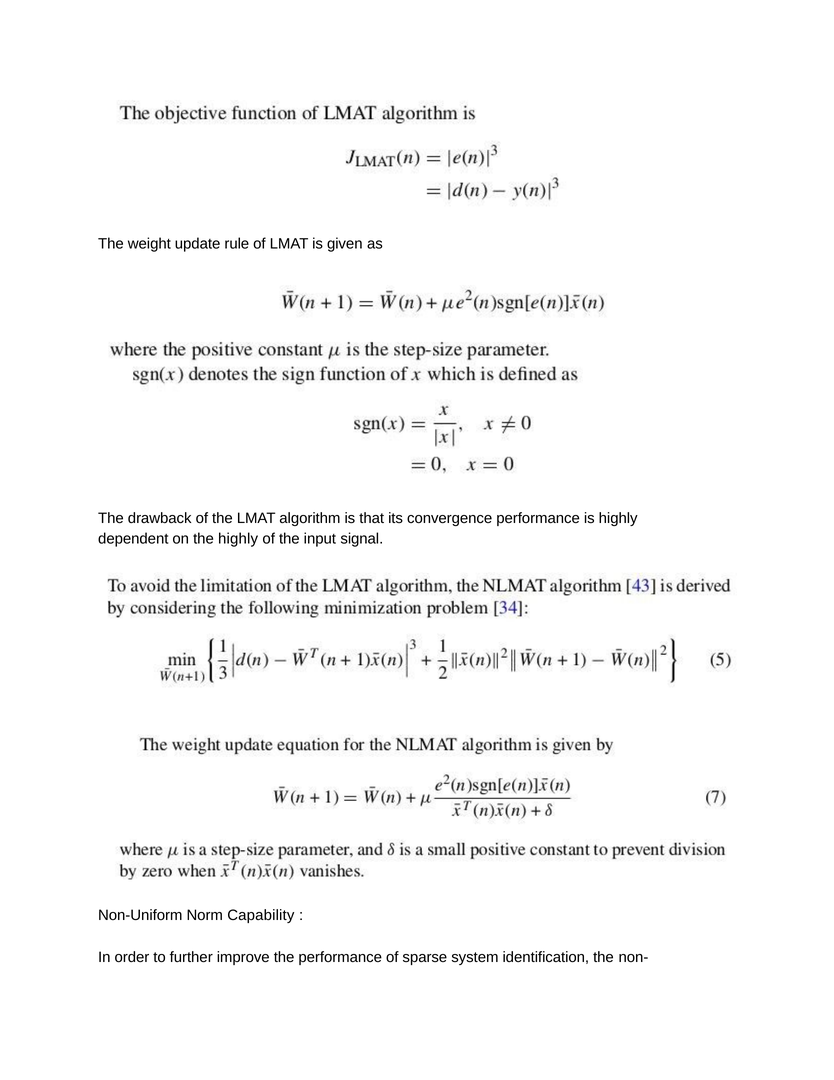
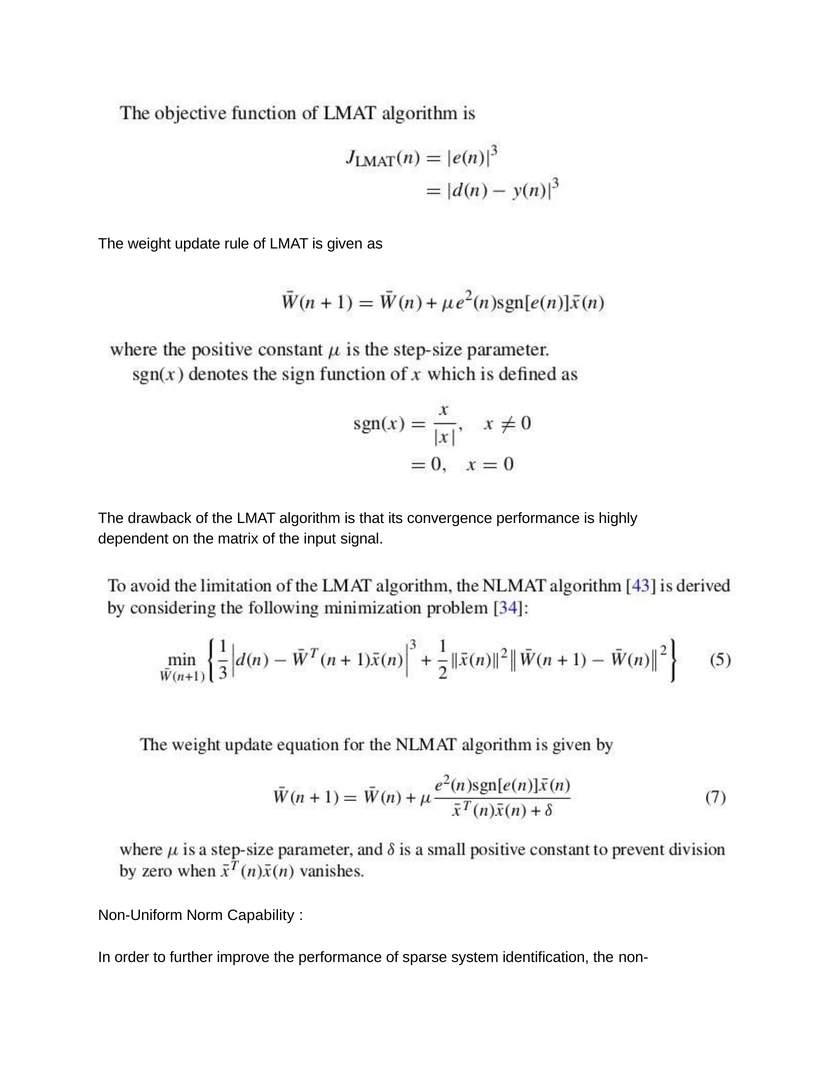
the highly: highly -> matrix
